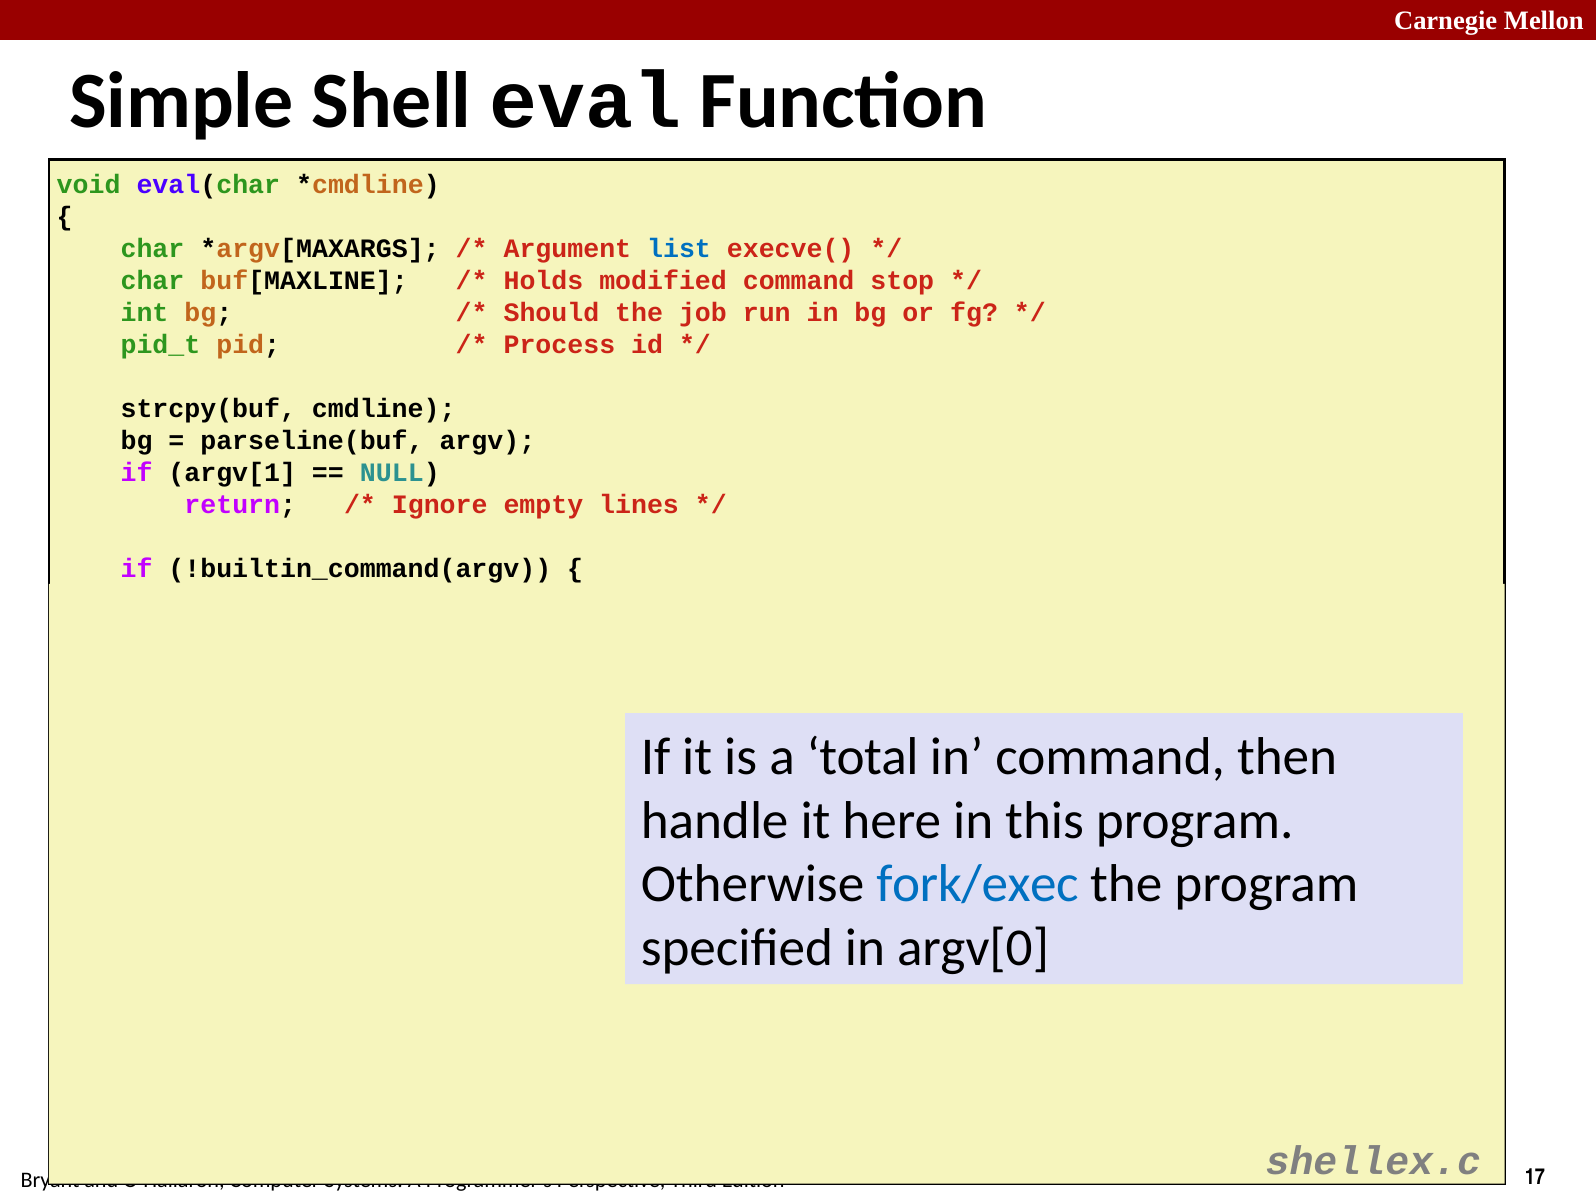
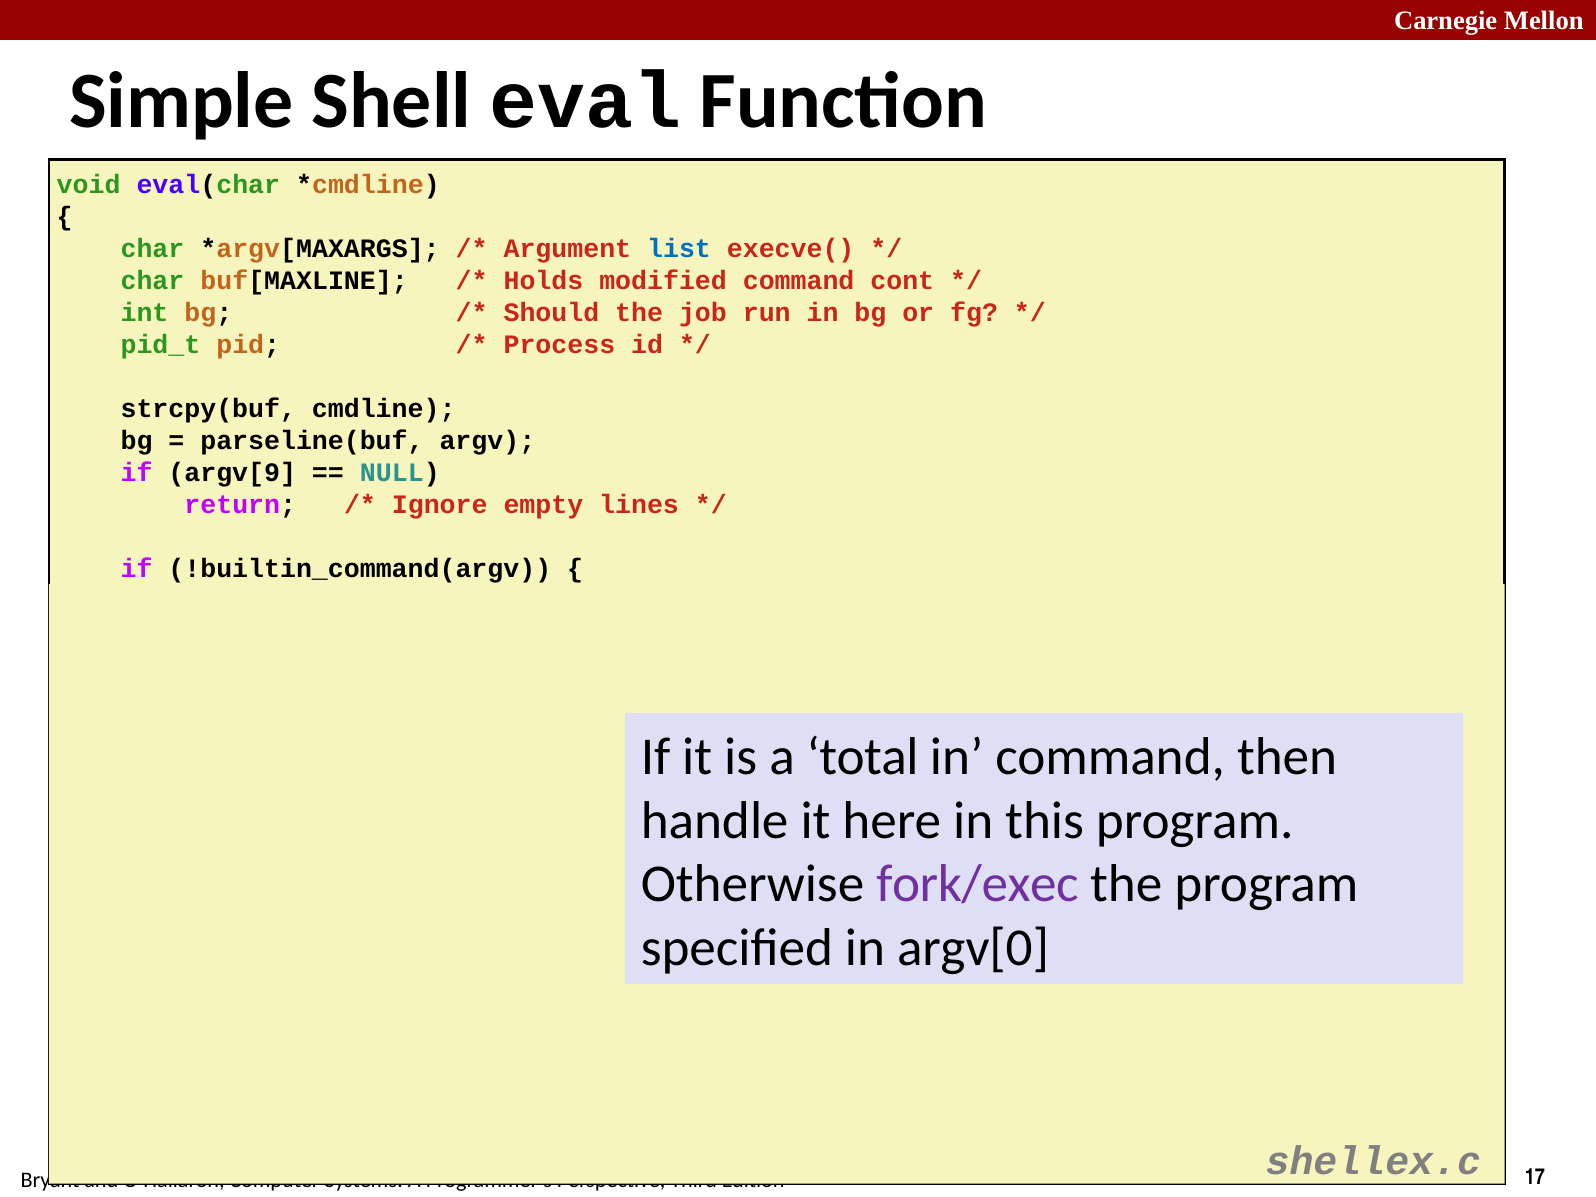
stop: stop -> cont
argv[1: argv[1 -> argv[9
fork/exec colour: blue -> purple
